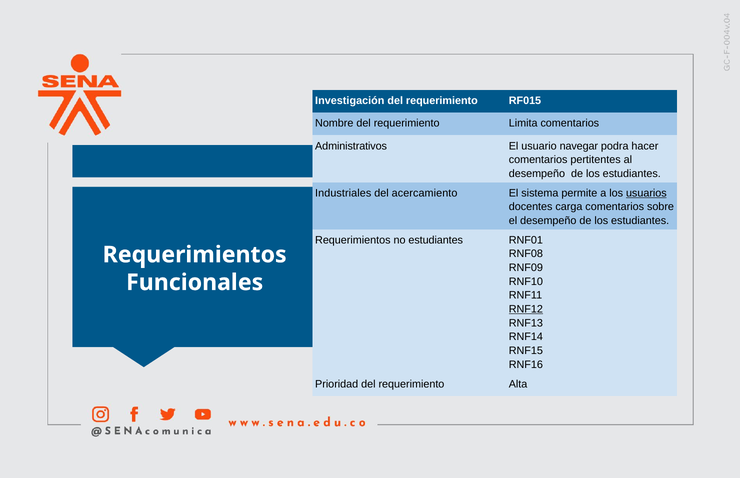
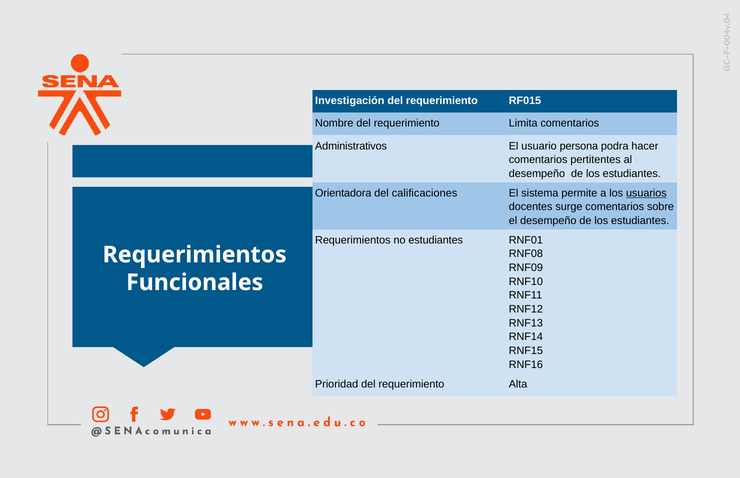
navegar: navegar -> persona
Industriales: Industriales -> Orientadora
acercamiento: acercamiento -> calificaciones
carga: carga -> surge
RNF12 underline: present -> none
